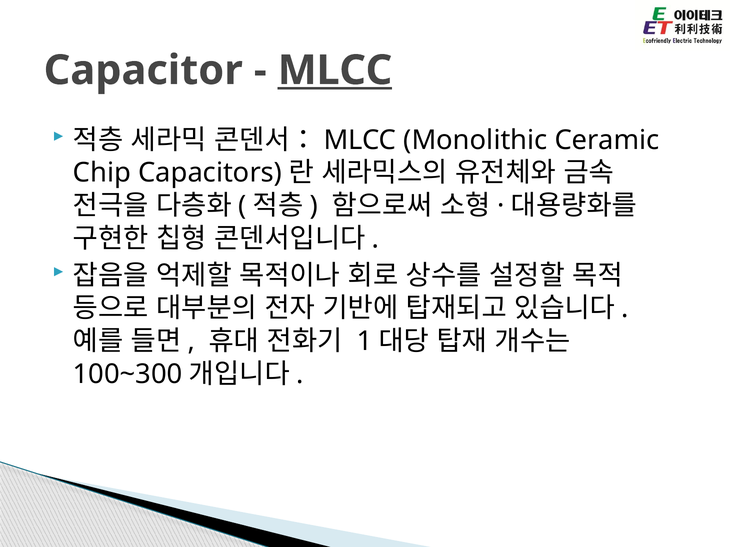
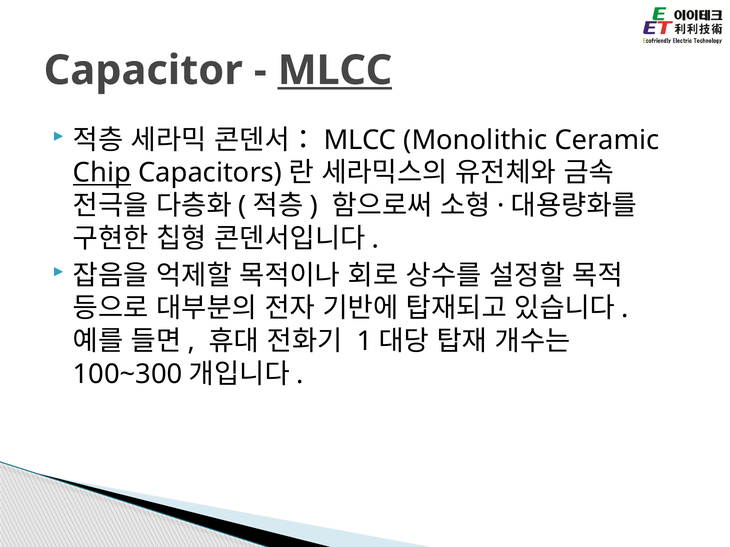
Chip underline: none -> present
